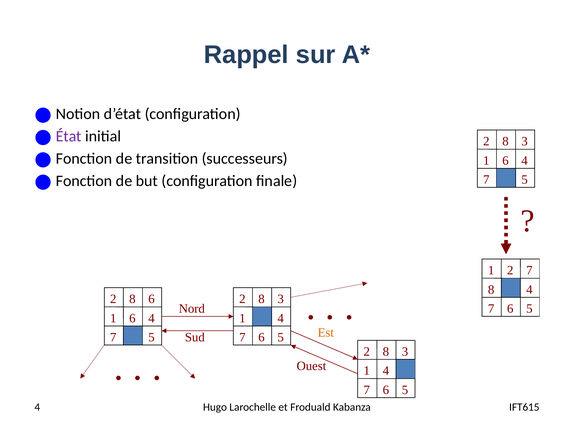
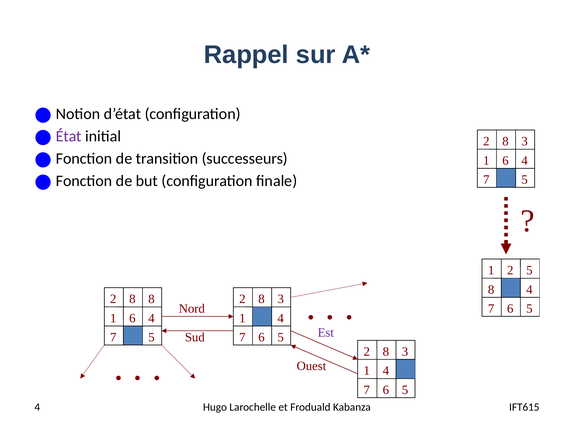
1 7: 7 -> 5
2 6: 6 -> 8
Est colour: orange -> purple
